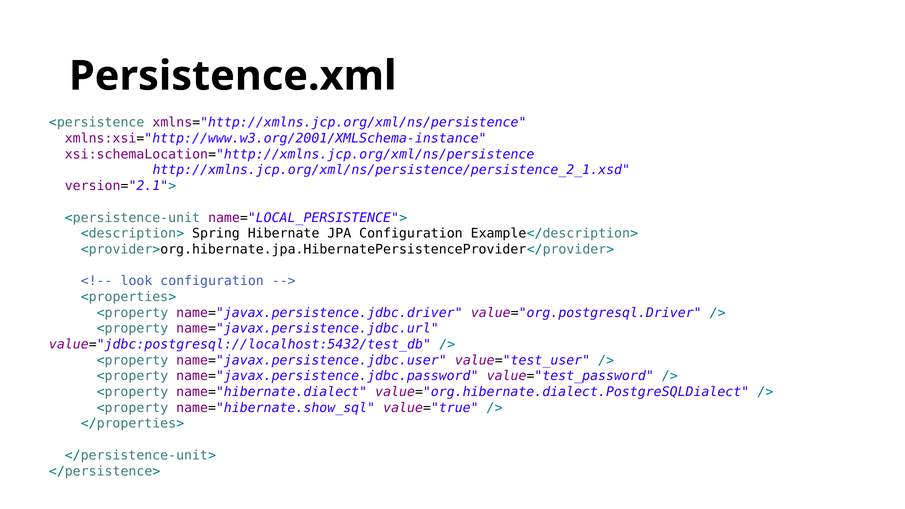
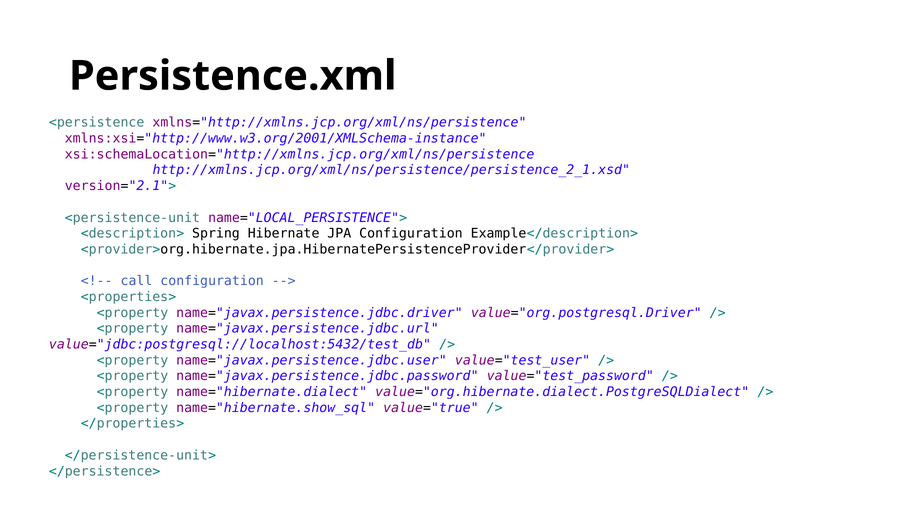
look: look -> call
